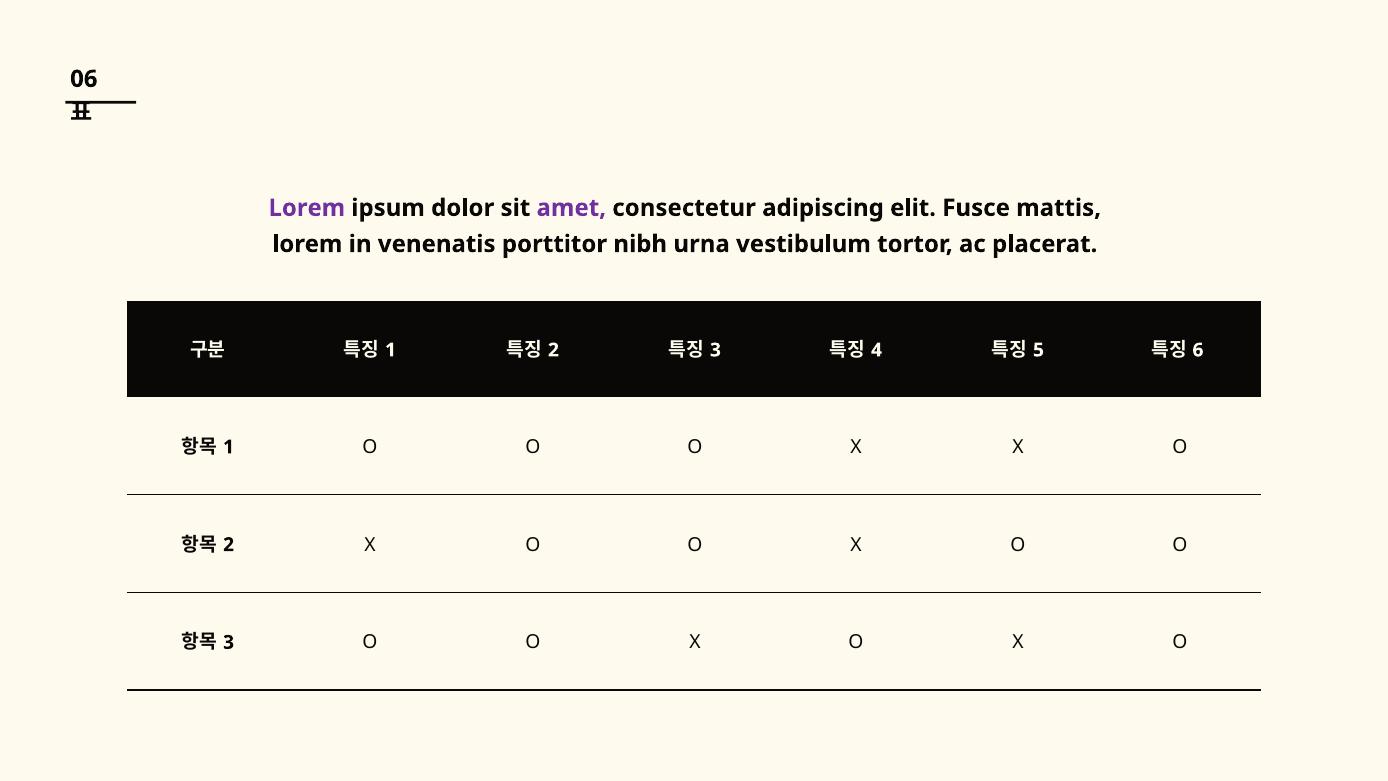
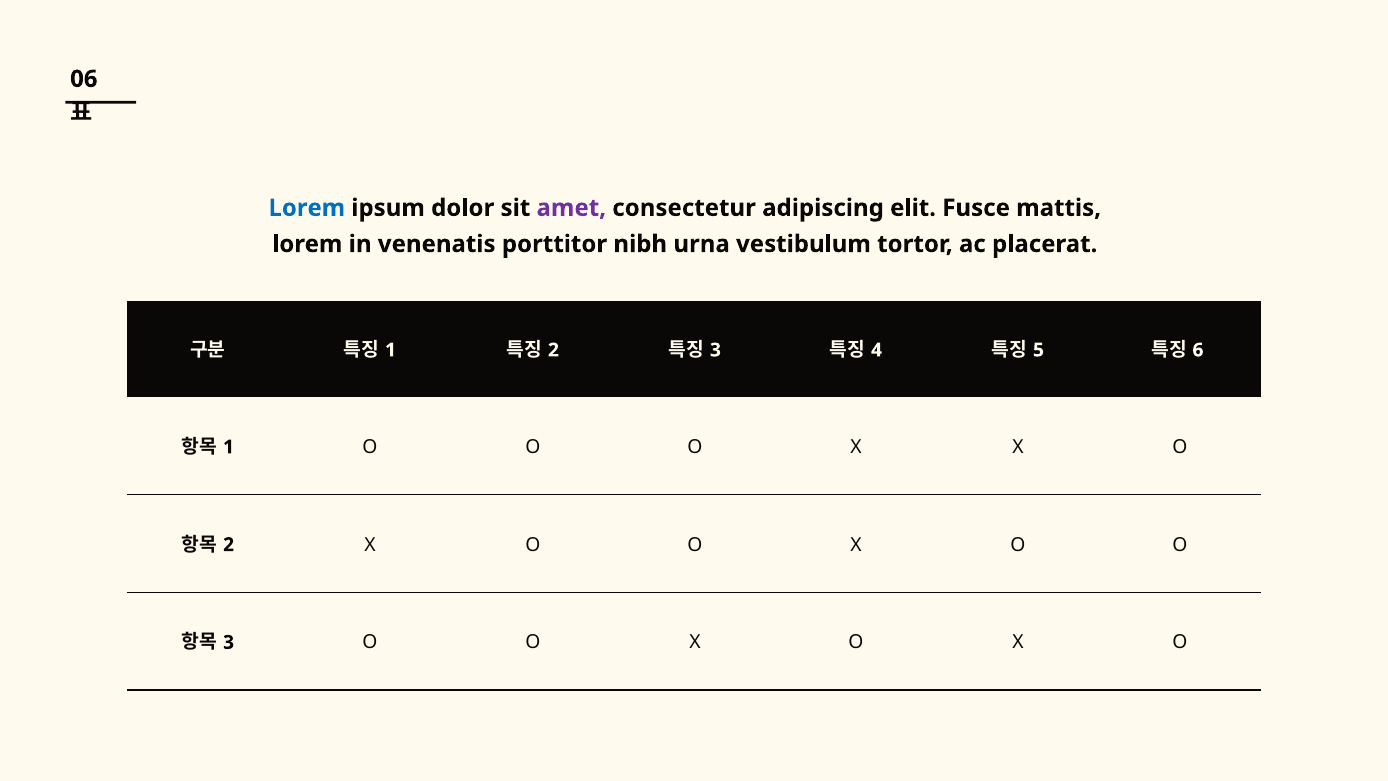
Lorem at (307, 208) colour: purple -> blue
